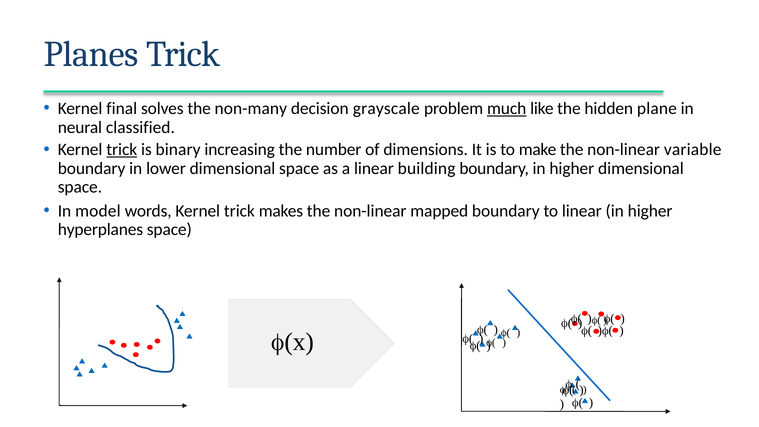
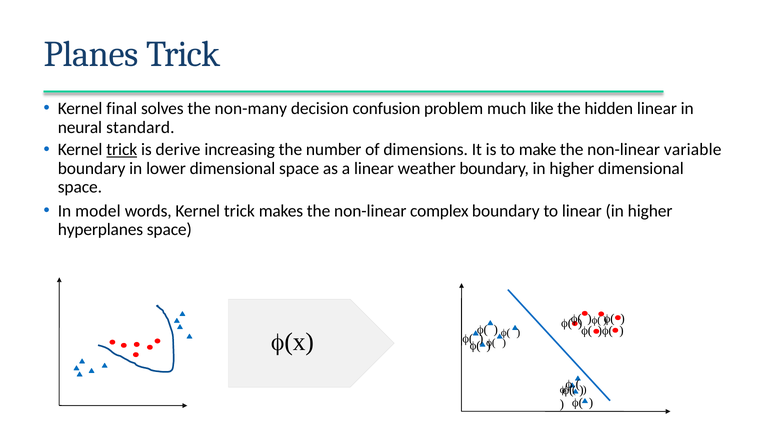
grayscale: grayscale -> confusion
much underline: present -> none
hidden plane: plane -> linear
classified: classified -> standard
binary: binary -> derive
building: building -> weather
mapped: mapped -> complex
